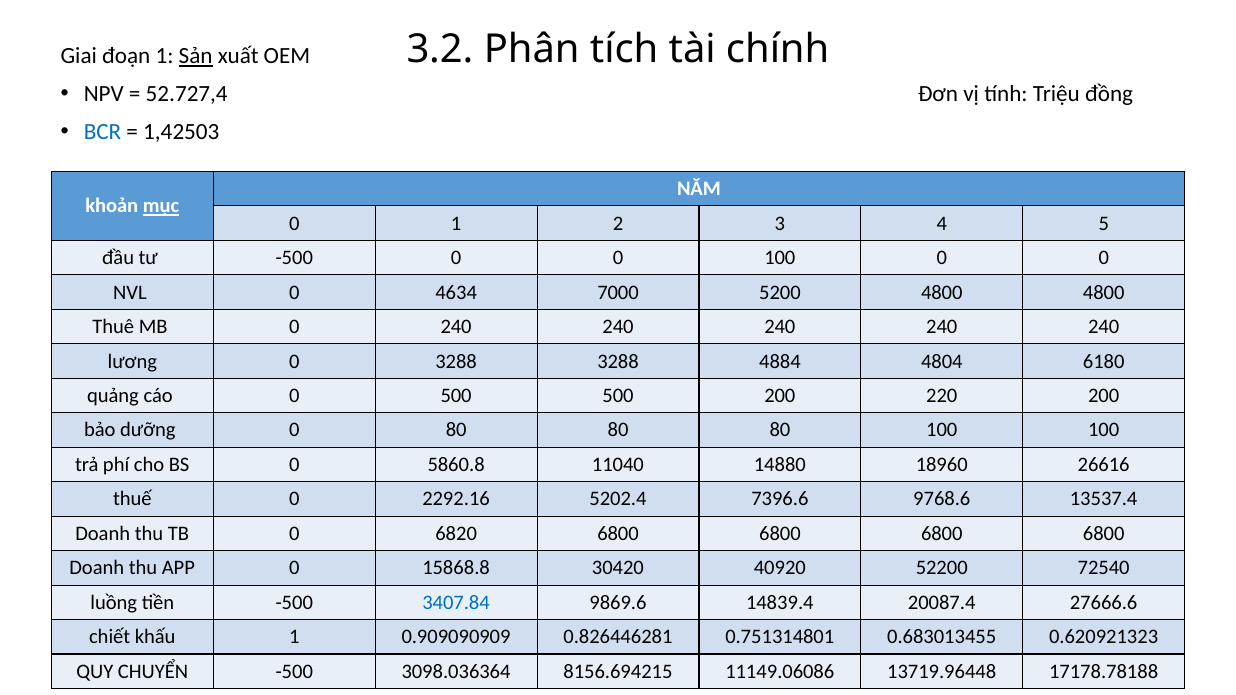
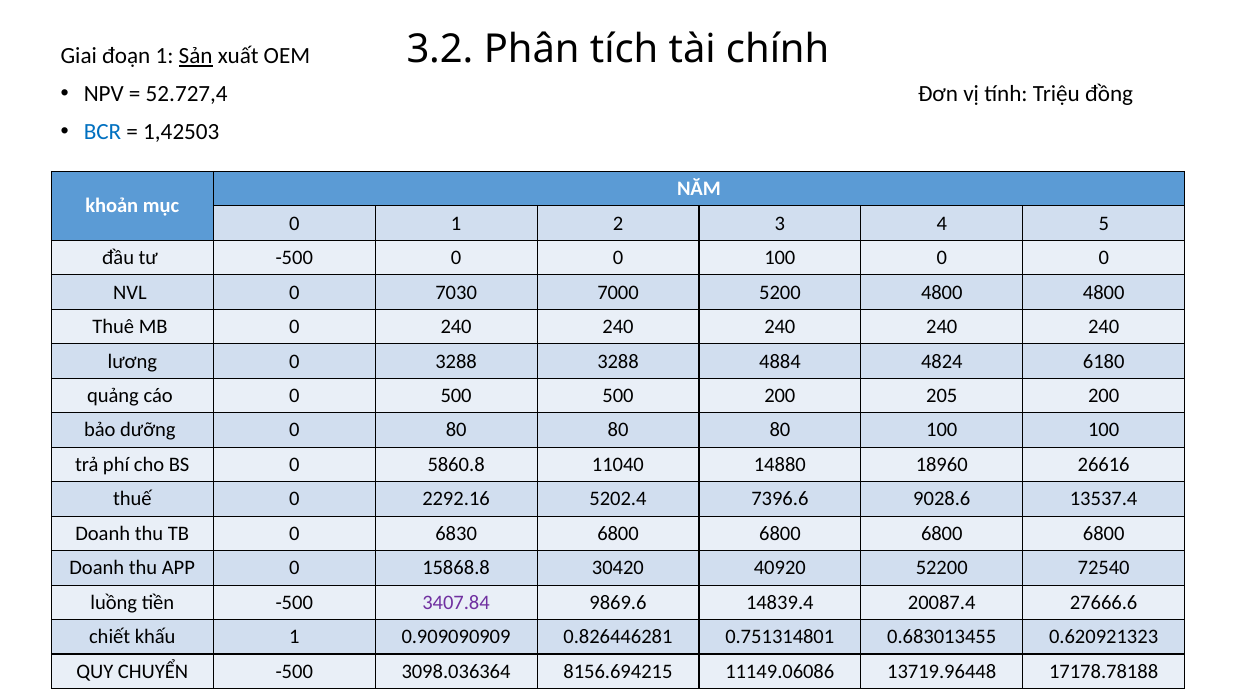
mục underline: present -> none
4634: 4634 -> 7030
4804: 4804 -> 4824
220: 220 -> 205
9768.6: 9768.6 -> 9028.6
6820: 6820 -> 6830
3407.84 colour: blue -> purple
